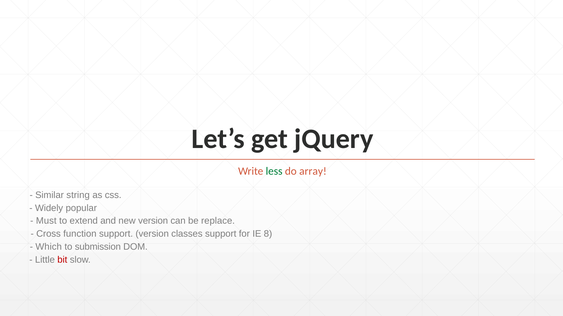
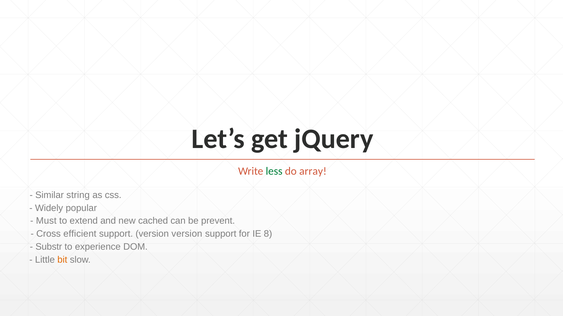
new version: version -> cached
replace: replace -> prevent
function: function -> efficient
version classes: classes -> version
Which: Which -> Substr
submission: submission -> experience
bit colour: red -> orange
